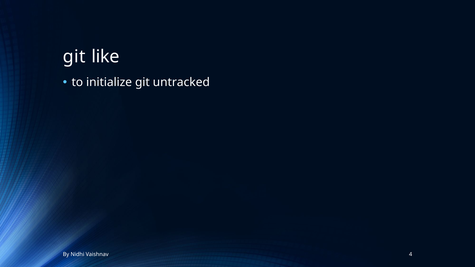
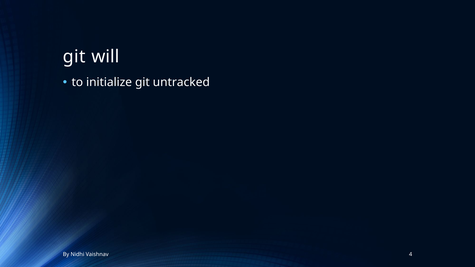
like: like -> will
